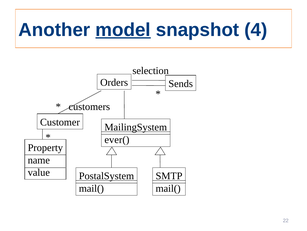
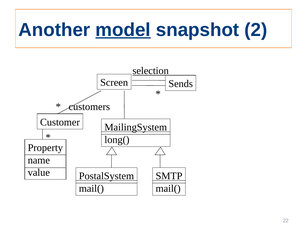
4: 4 -> 2
selection underline: none -> present
Orders: Orders -> Screen
ever(: ever( -> long(
